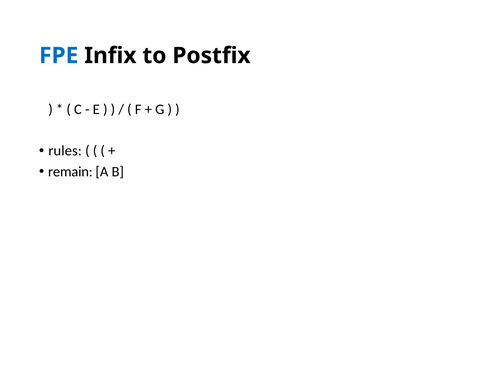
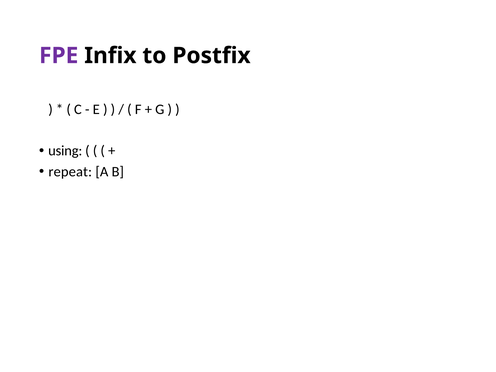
FPE colour: blue -> purple
rules: rules -> using
remain: remain -> repeat
